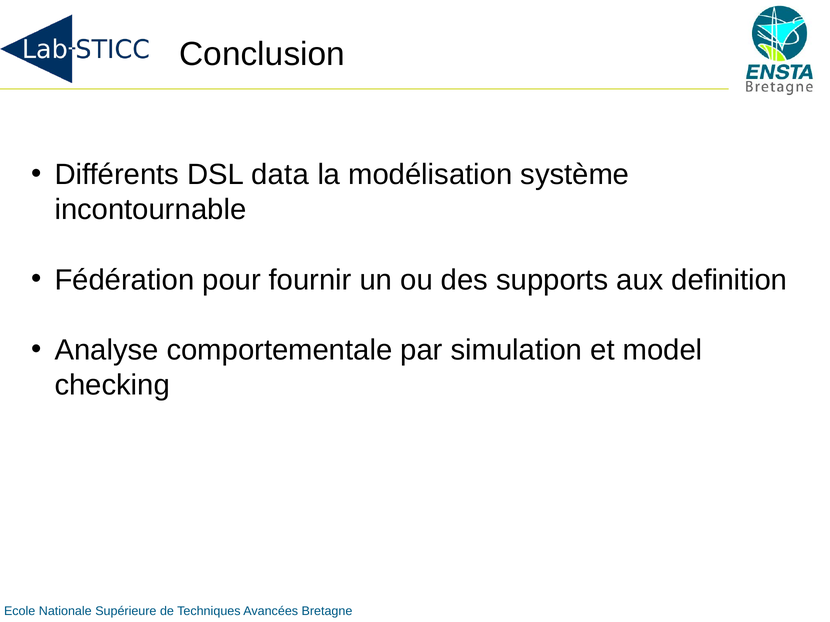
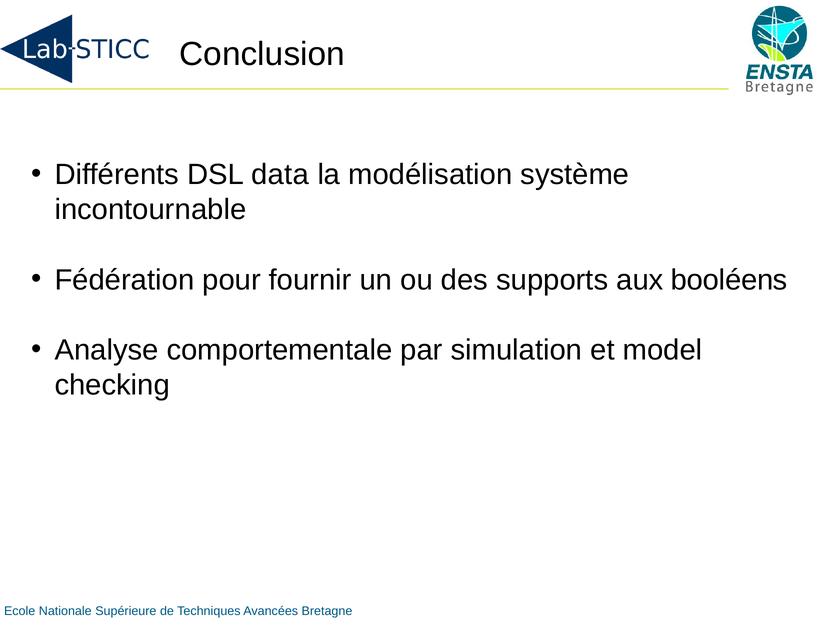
definition: definition -> booléens
